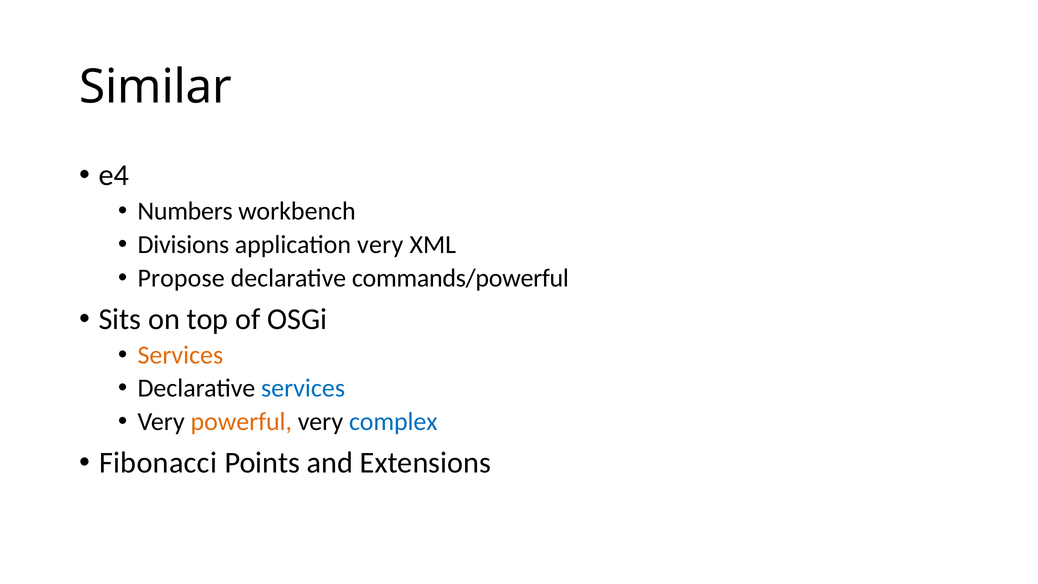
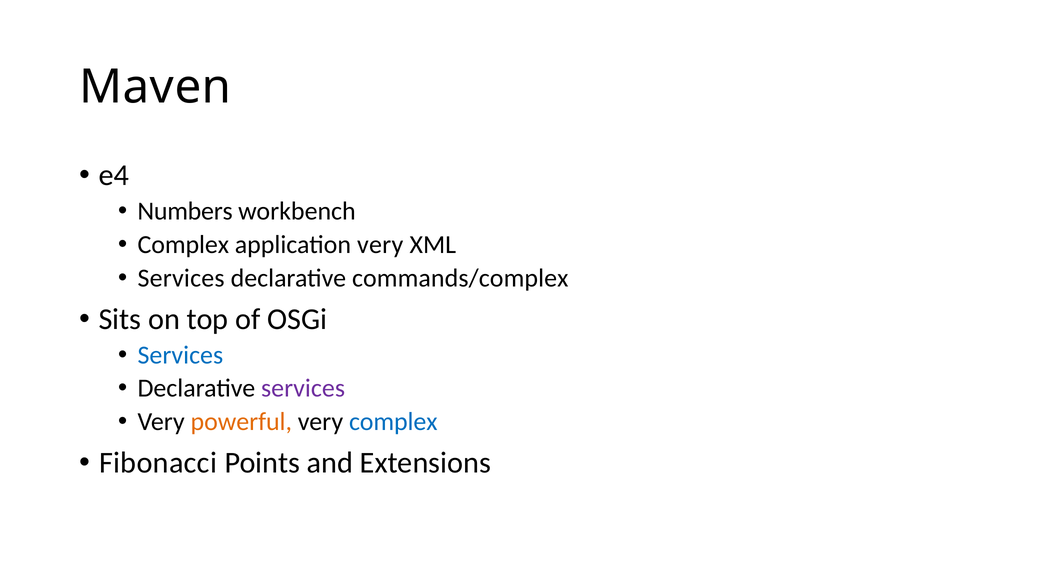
Similar: Similar -> Maven
Divisions at (183, 245): Divisions -> Complex
Propose at (181, 278): Propose -> Services
commands/powerful: commands/powerful -> commands/complex
Services at (180, 355) colour: orange -> blue
services at (303, 388) colour: blue -> purple
